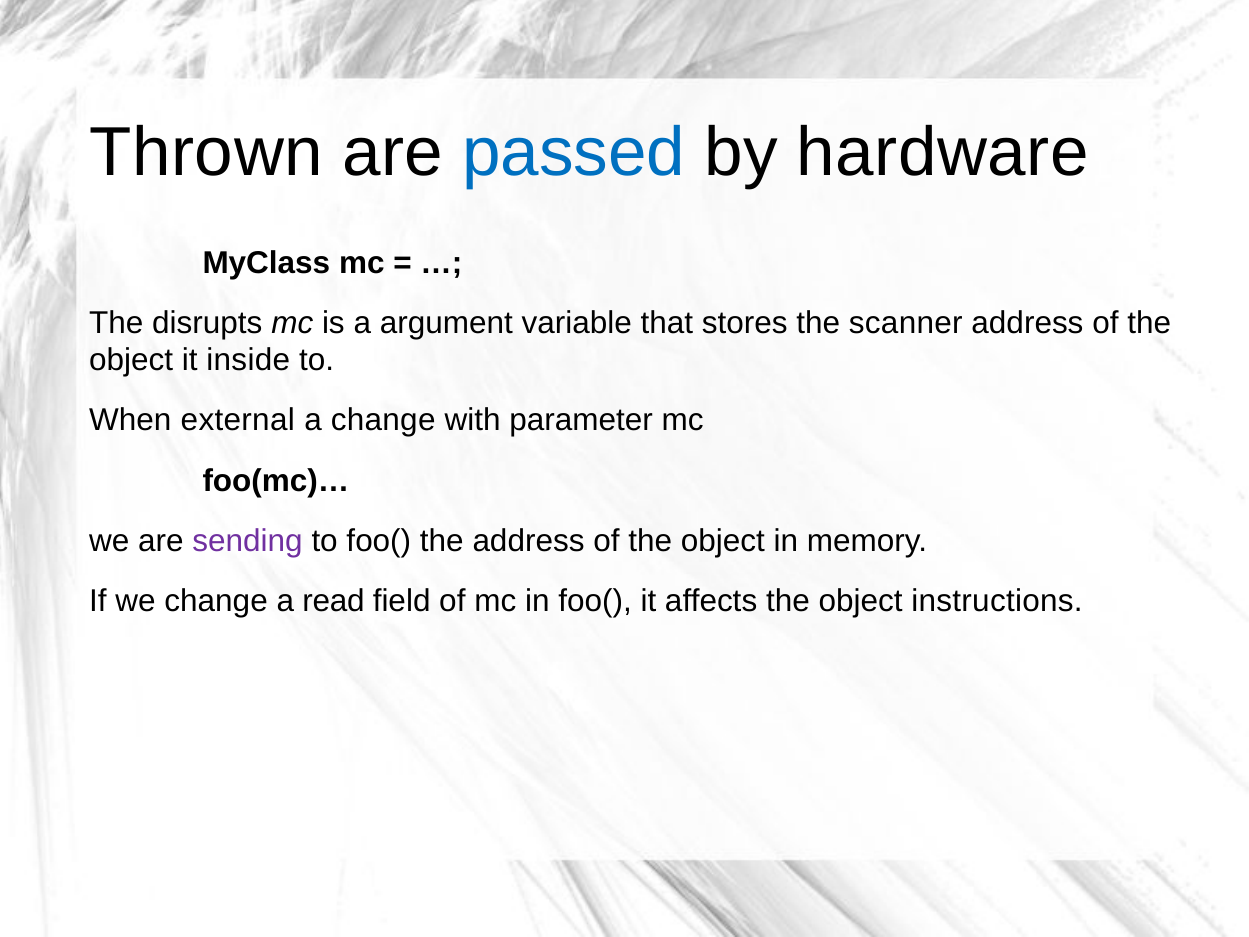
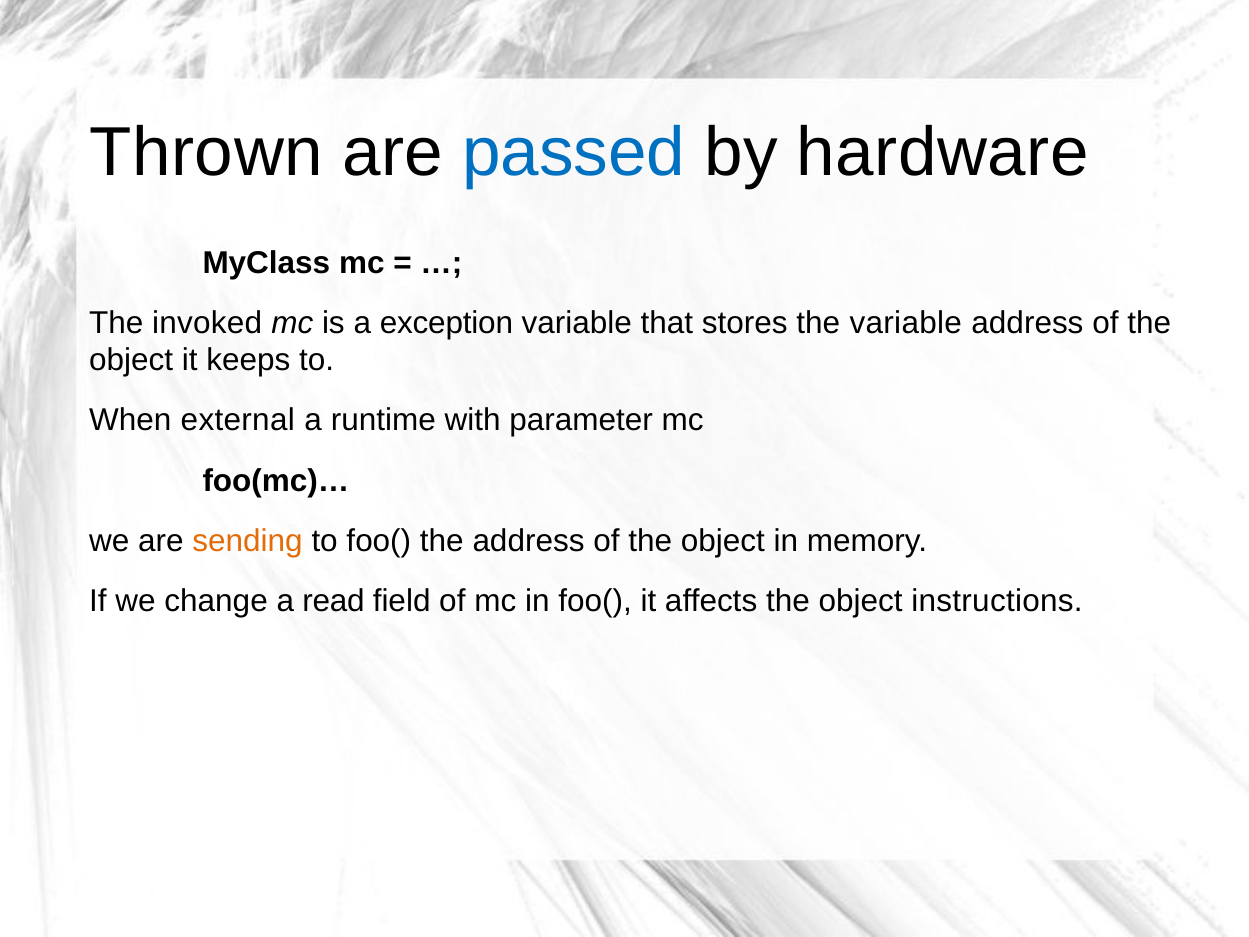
disrupts: disrupts -> invoked
argument: argument -> exception
the scanner: scanner -> variable
inside: inside -> keeps
a change: change -> runtime
sending colour: purple -> orange
